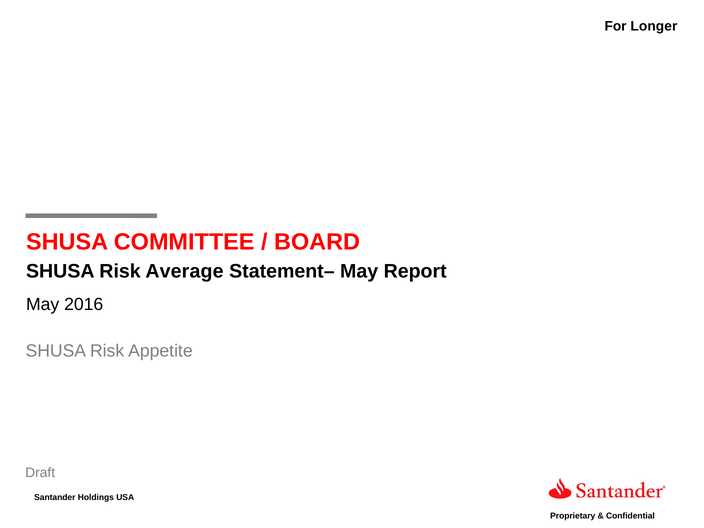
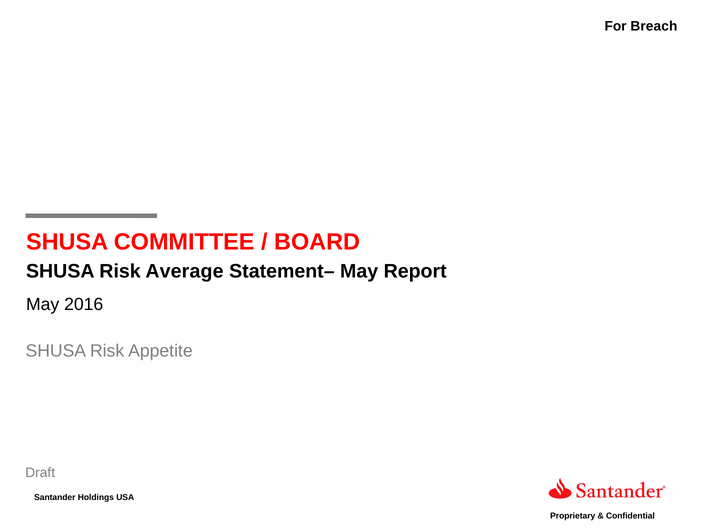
Longer: Longer -> Breach
